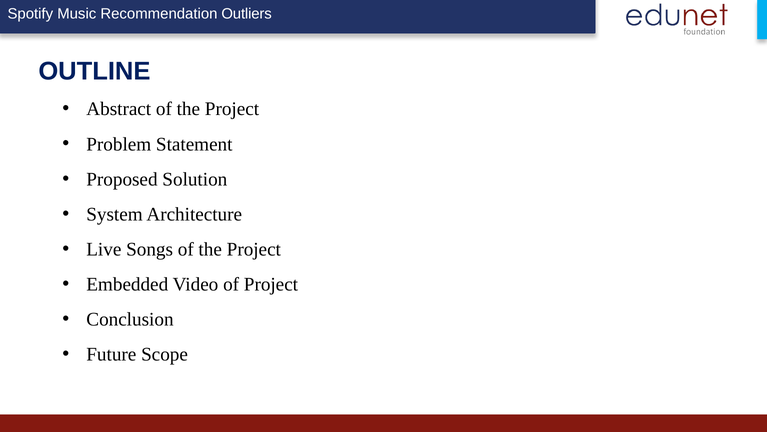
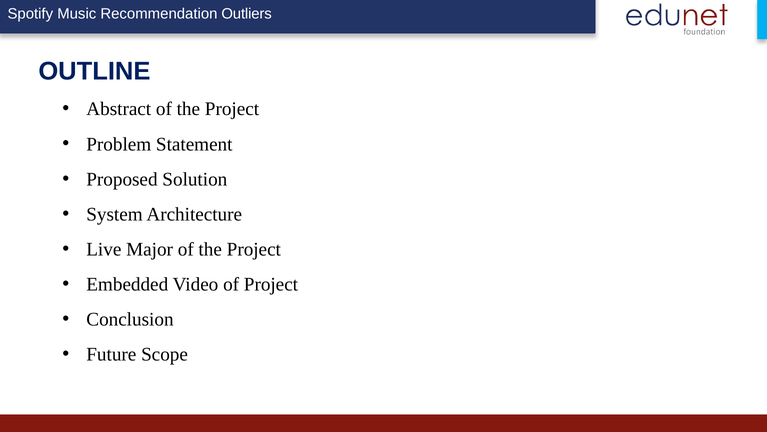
Songs: Songs -> Major
